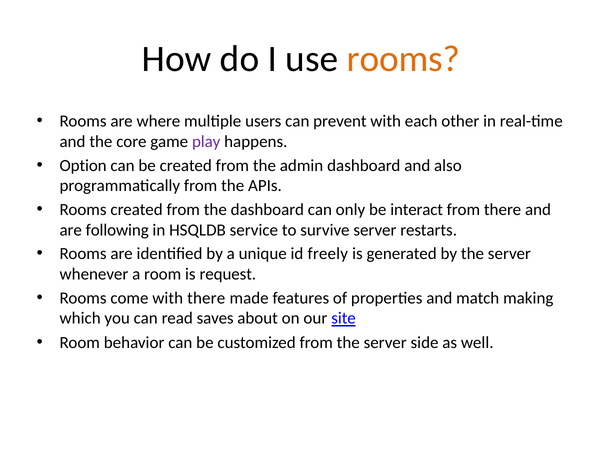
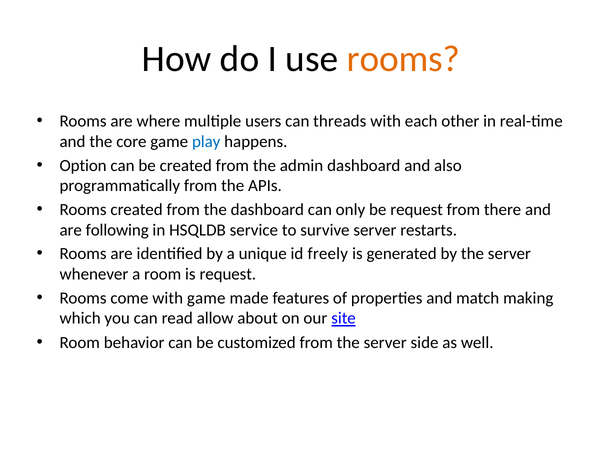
prevent: prevent -> threads
play colour: purple -> blue
be interact: interact -> request
with there: there -> game
saves: saves -> allow
